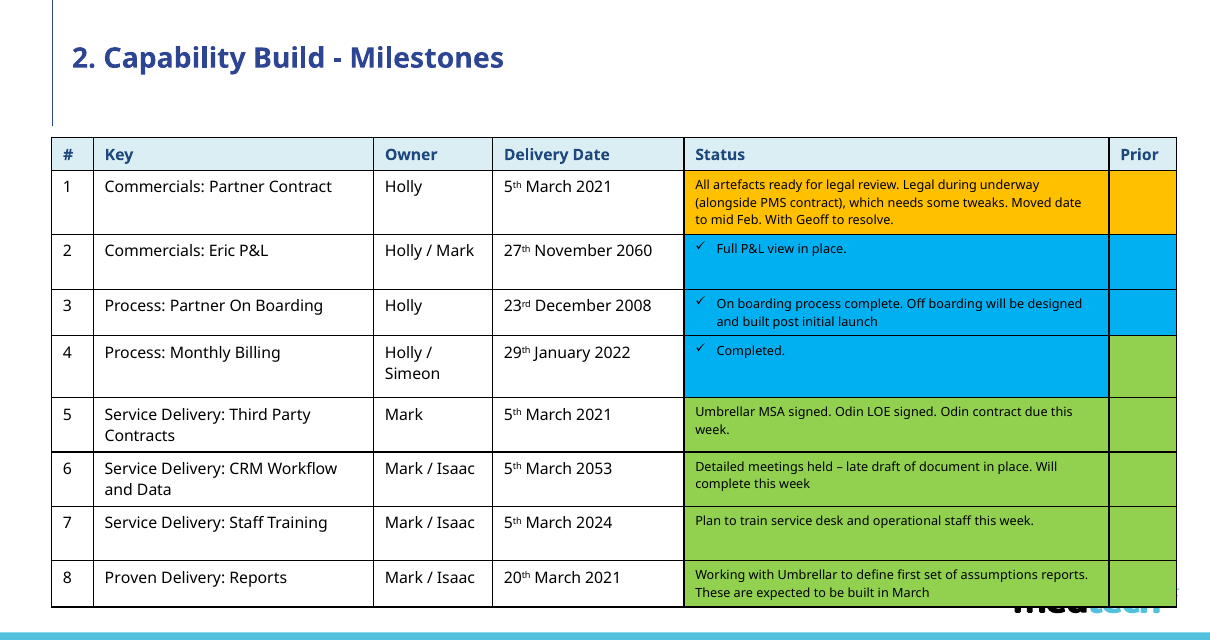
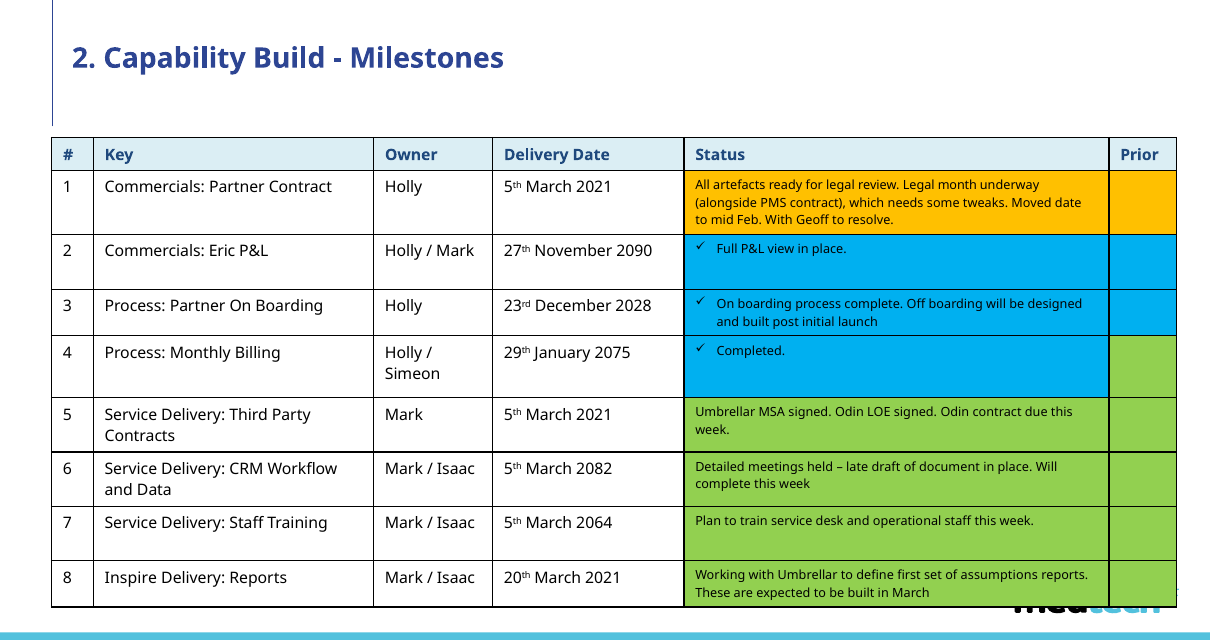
during: during -> month
2060: 2060 -> 2090
2008: 2008 -> 2028
2022: 2022 -> 2075
2053: 2053 -> 2082
2024: 2024 -> 2064
Proven: Proven -> Inspire
